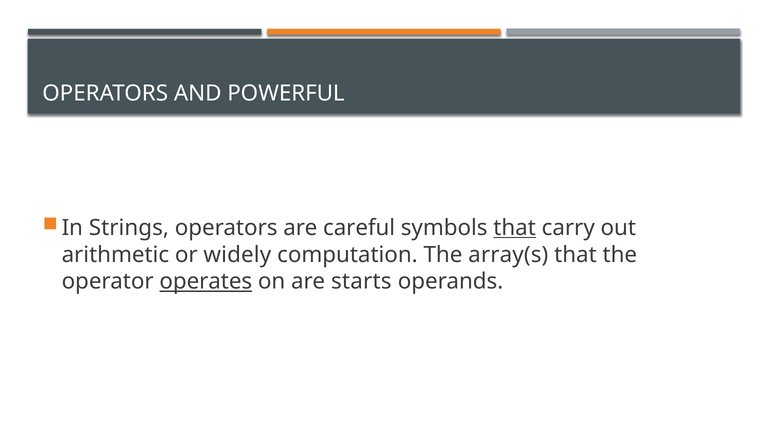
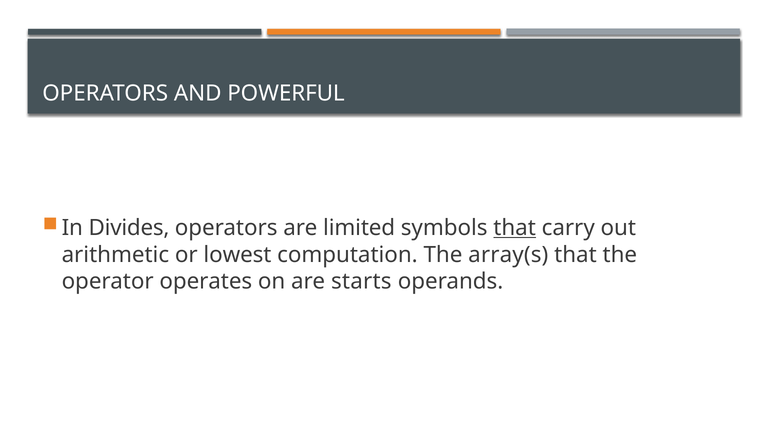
Strings: Strings -> Divides
careful: careful -> limited
widely: widely -> lowest
operates underline: present -> none
